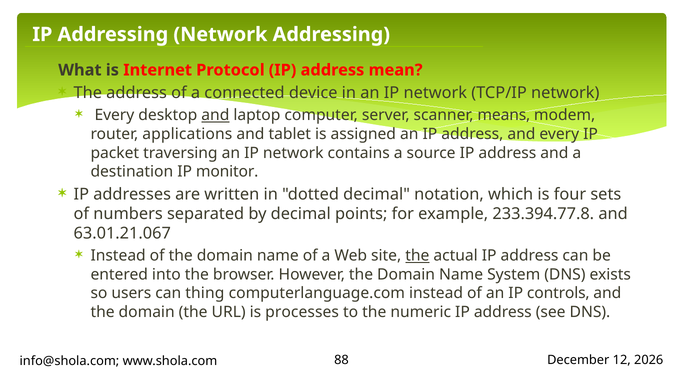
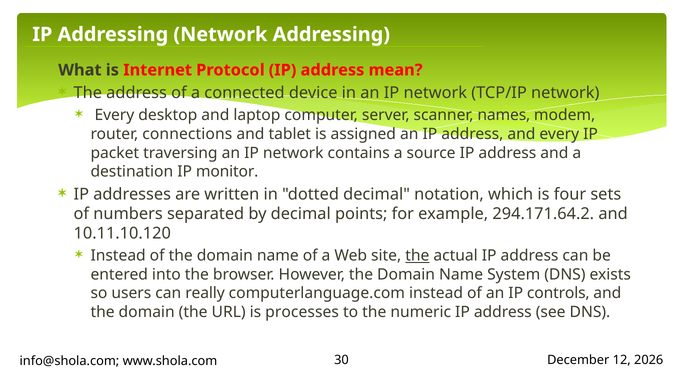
and at (215, 115) underline: present -> none
means: means -> names
applications: applications -> connections
233.394.77.8: 233.394.77.8 -> 294.171.64.2
63.01.21.067: 63.01.21.067 -> 10.11.10.120
thing: thing -> really
88: 88 -> 30
